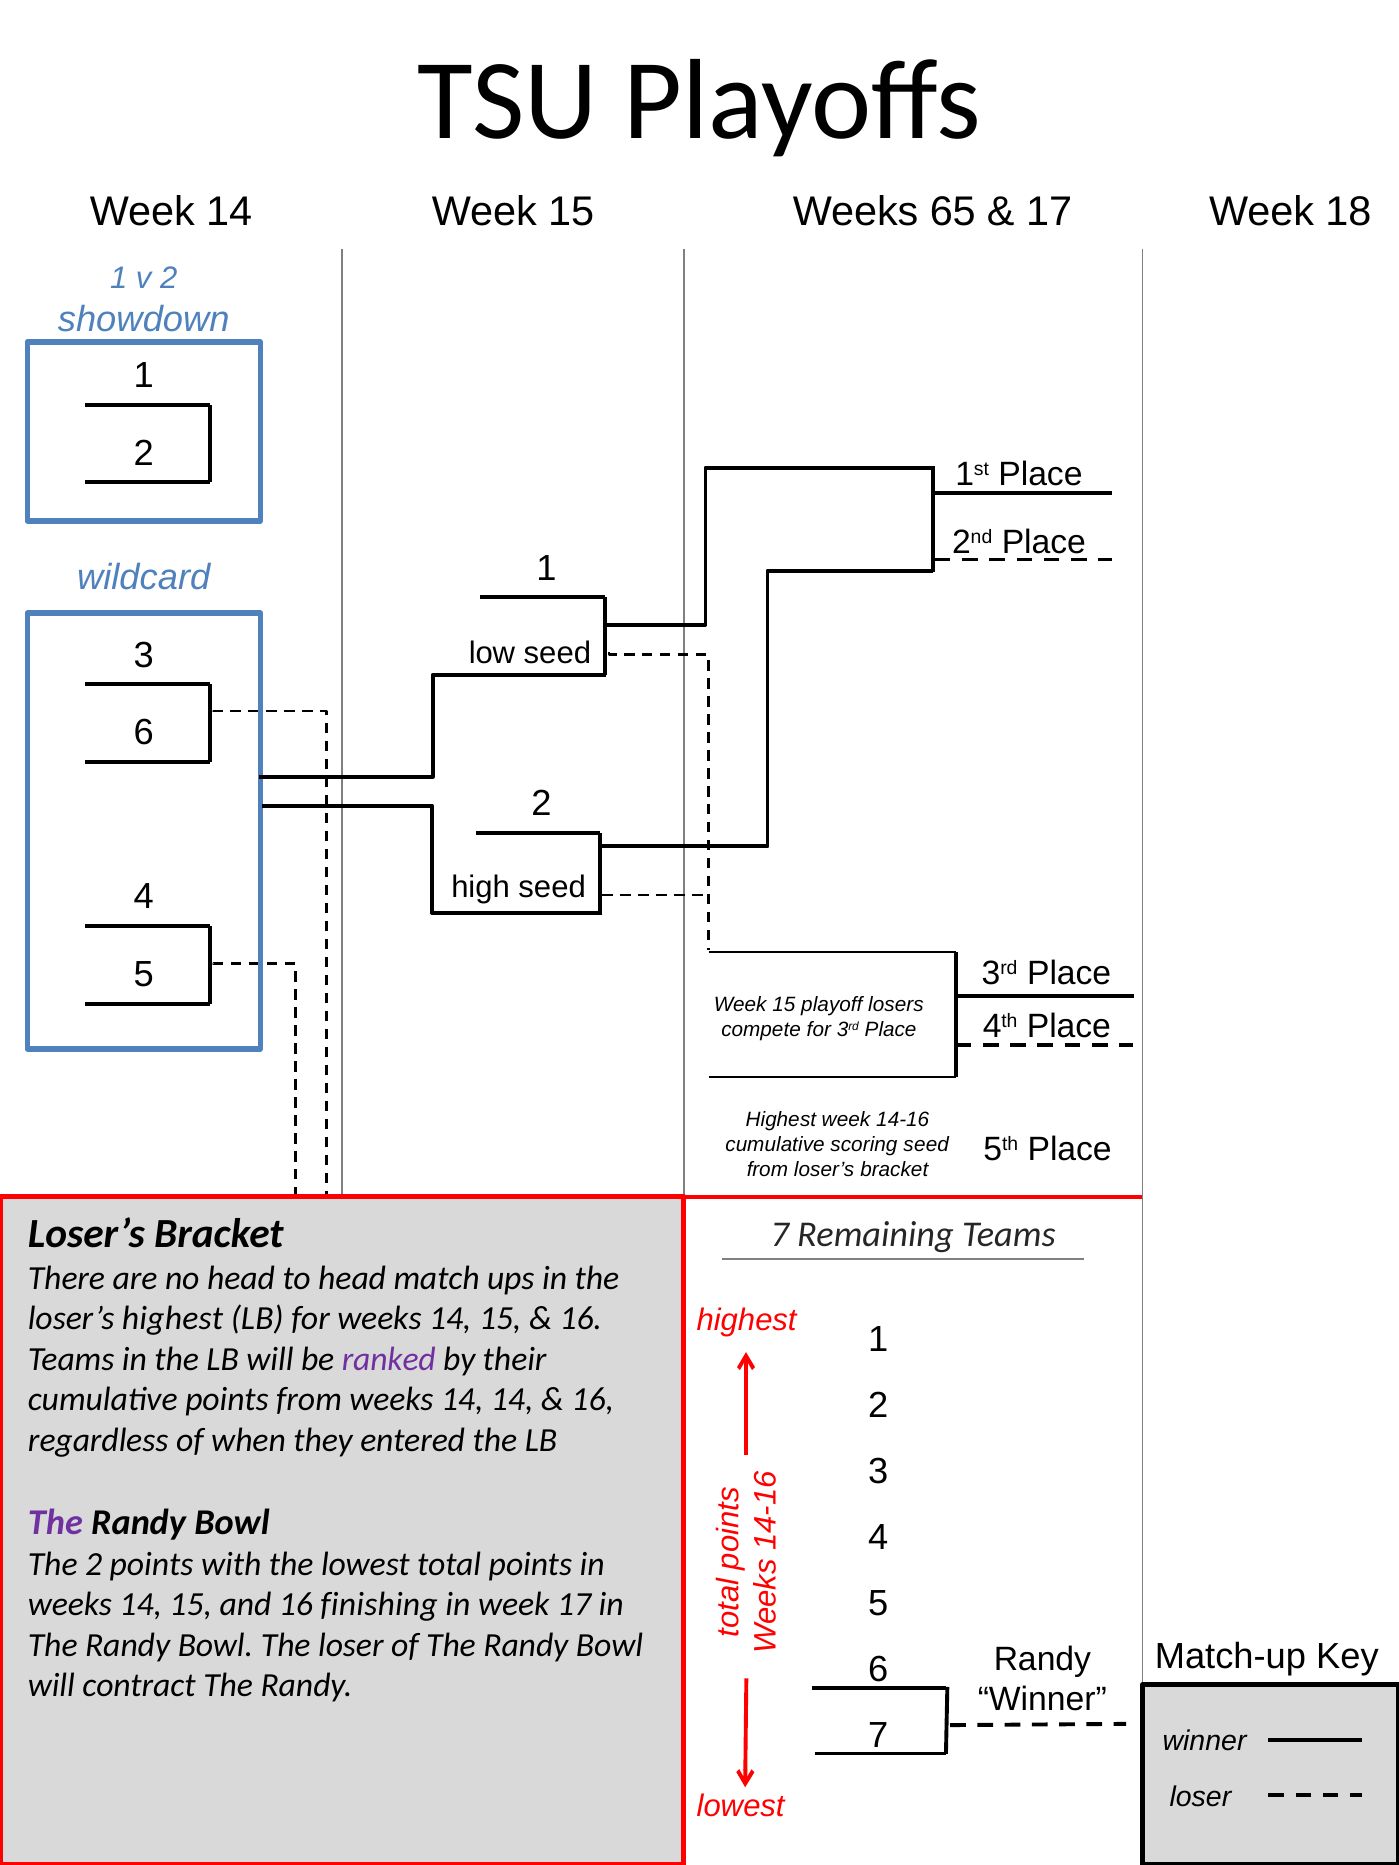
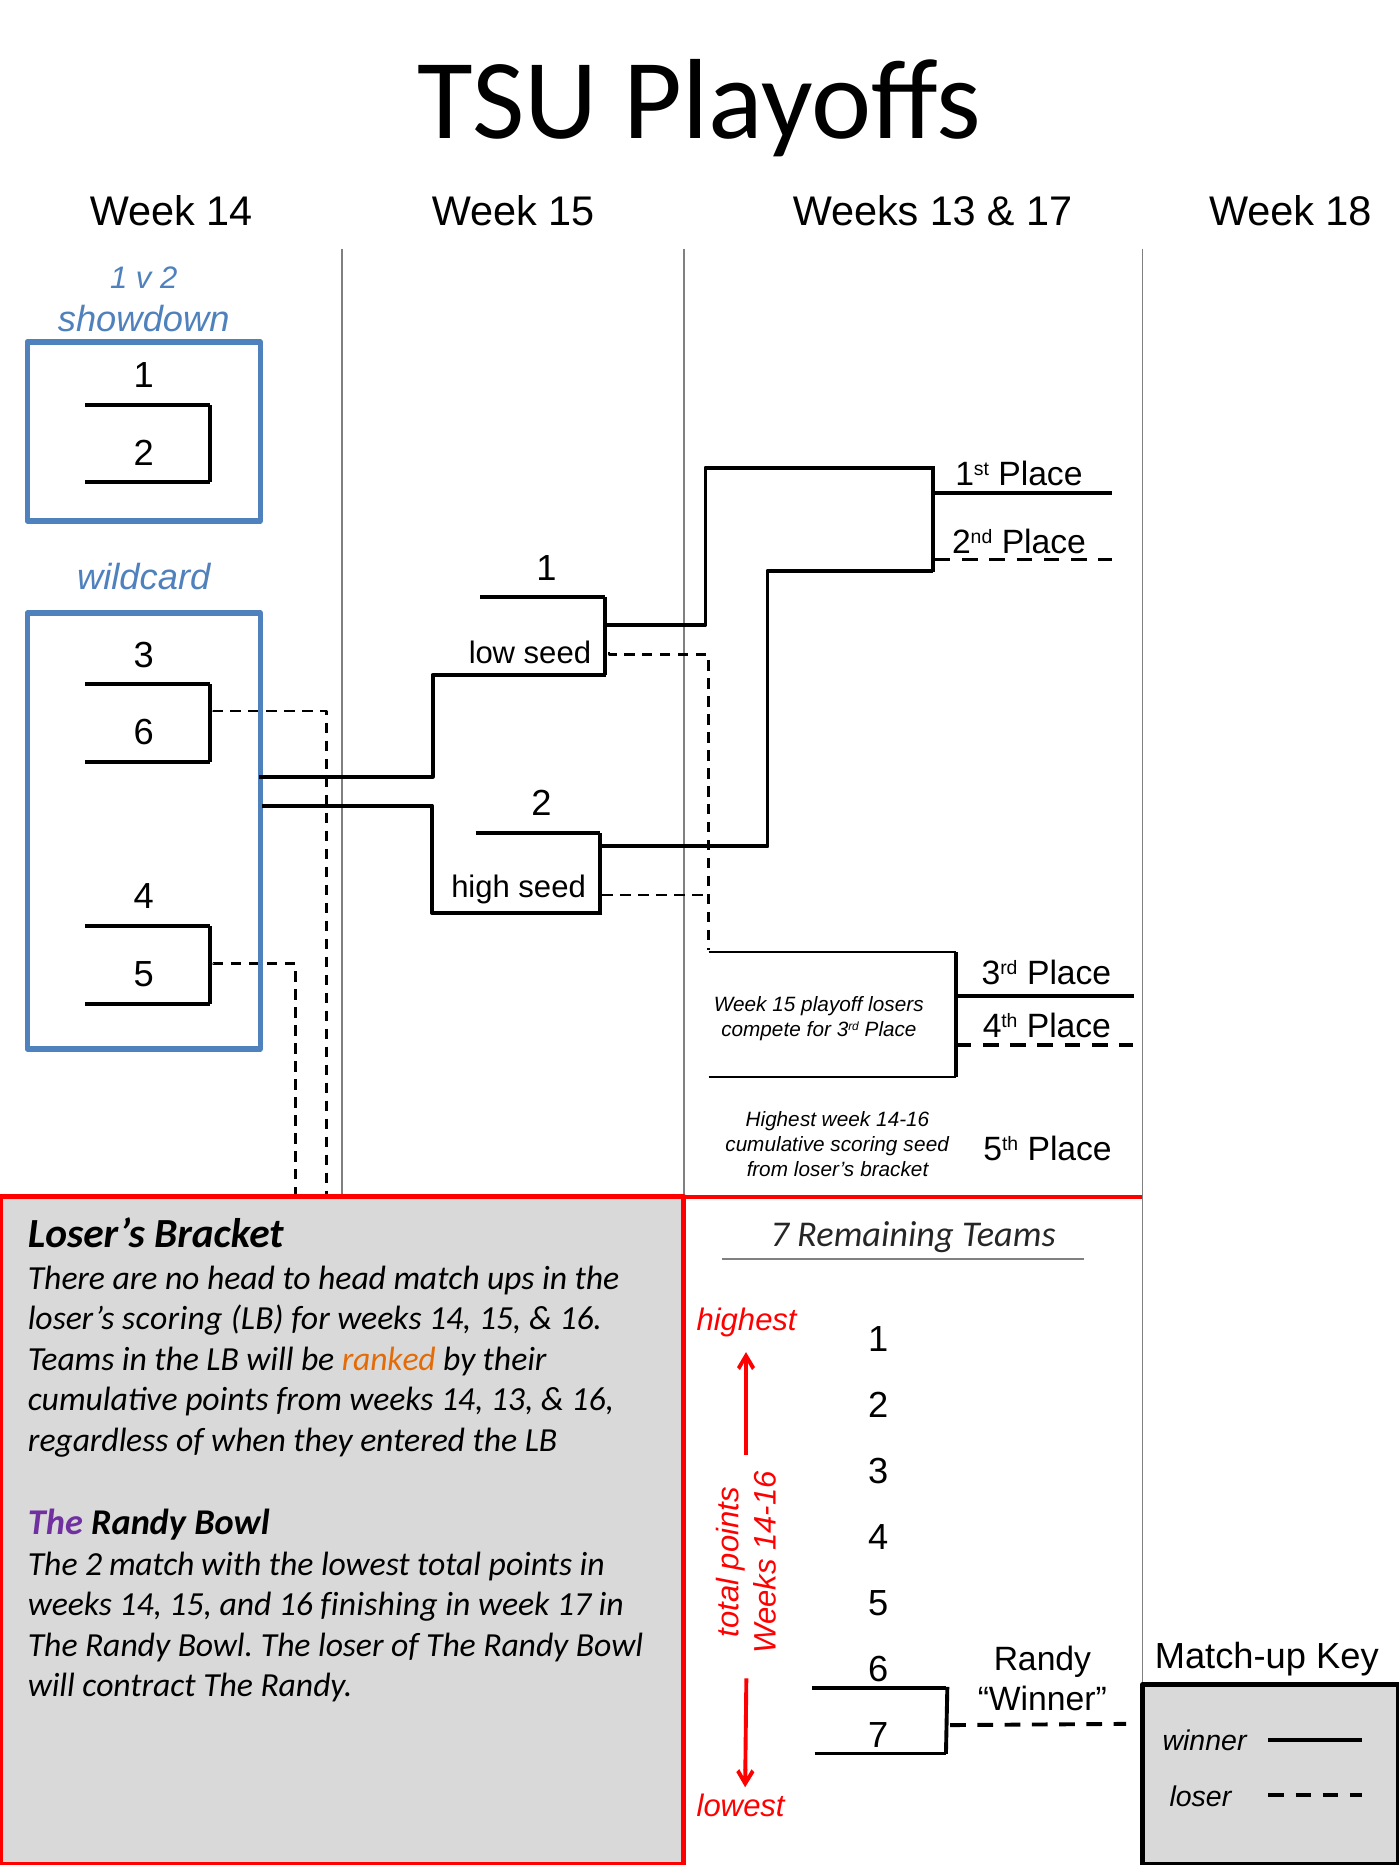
Weeks 65: 65 -> 13
loser’s highest: highest -> scoring
ranked colour: purple -> orange
14 14: 14 -> 13
2 points: points -> match
